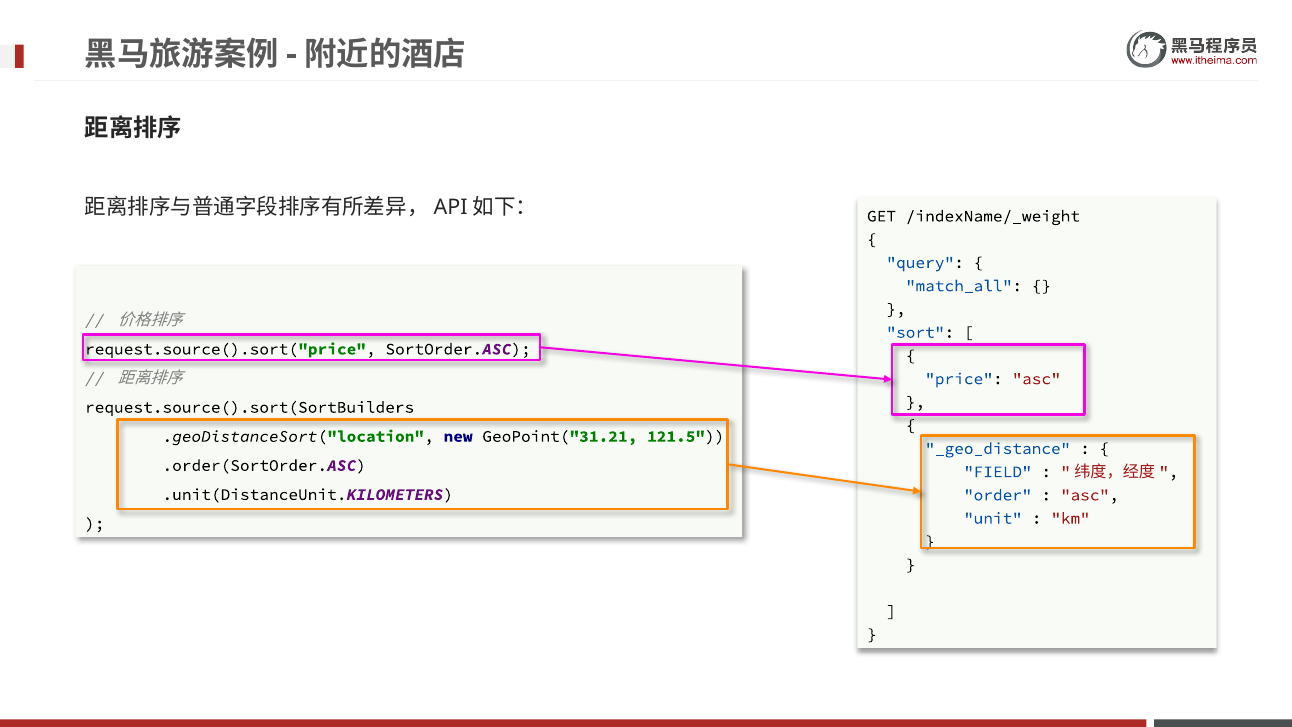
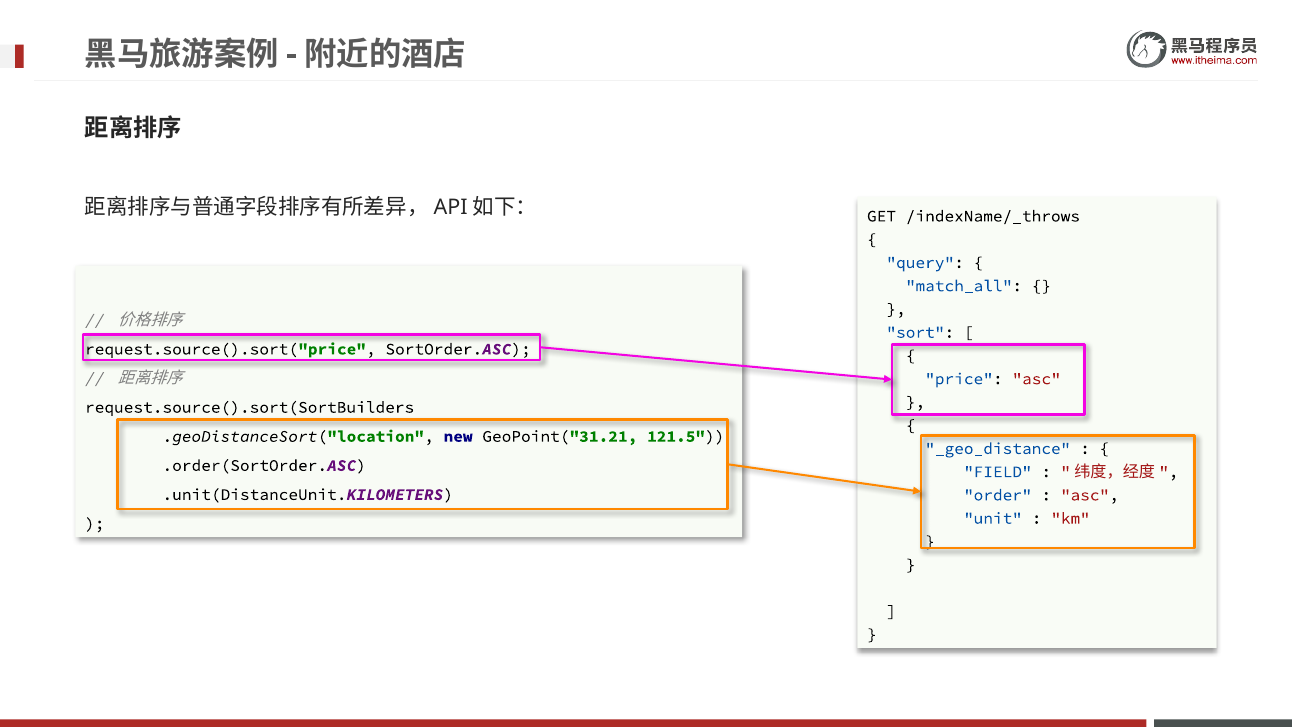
/indexName/_weight: /indexName/_weight -> /indexName/_throws
